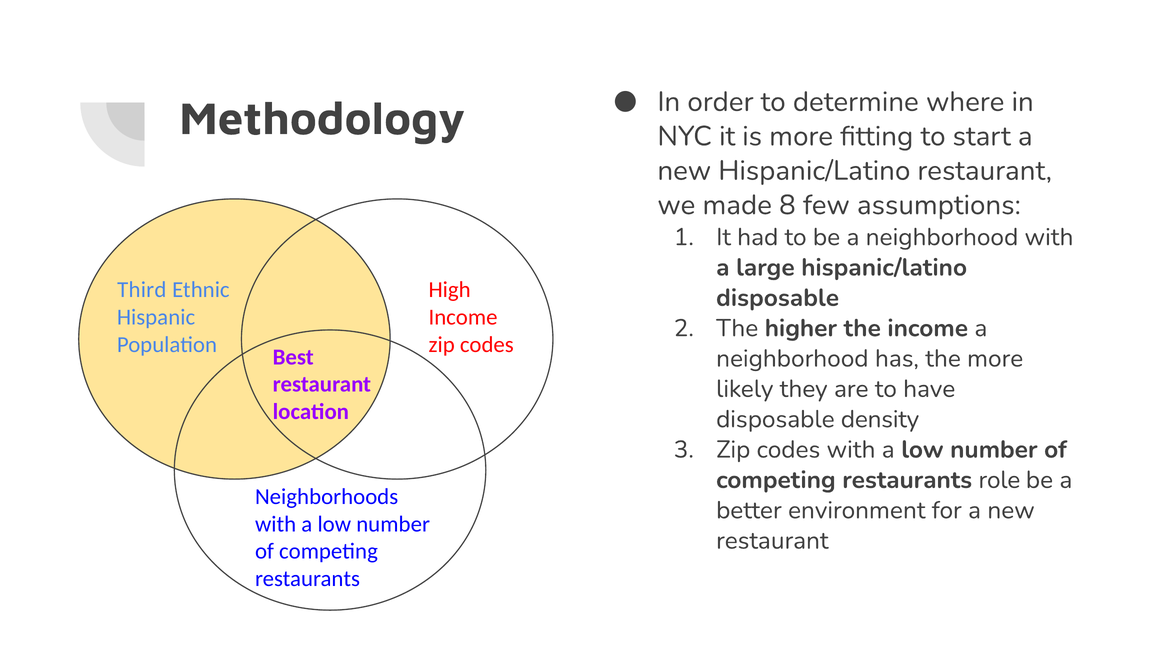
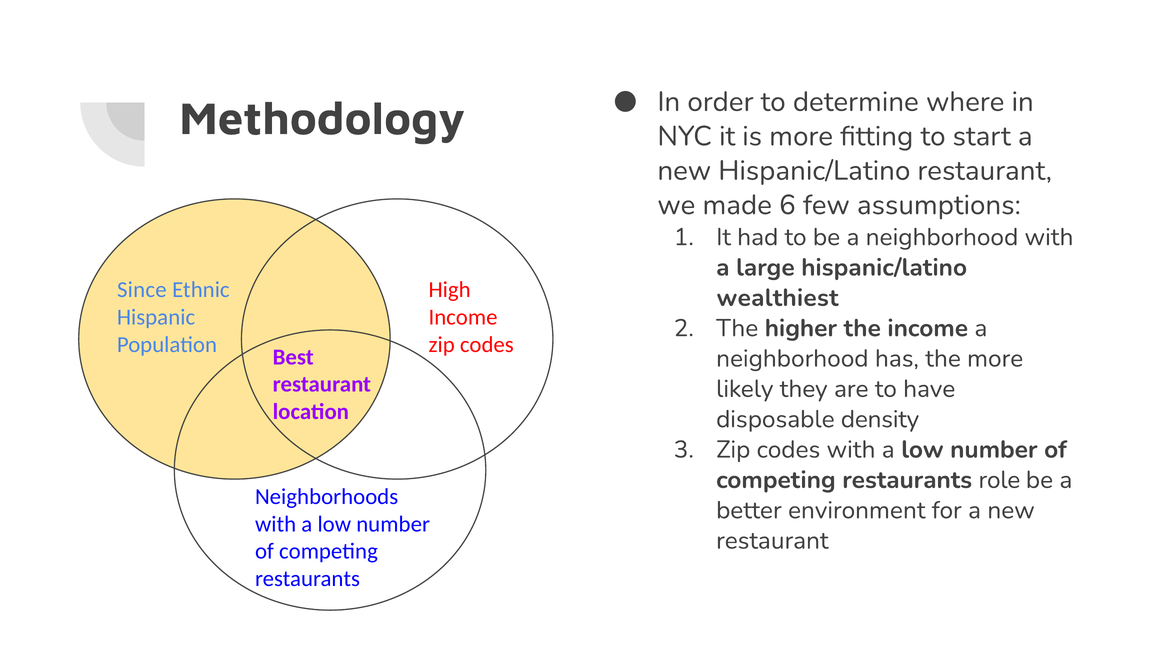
8: 8 -> 6
Third: Third -> Since
disposable at (778, 298): disposable -> wealthiest
